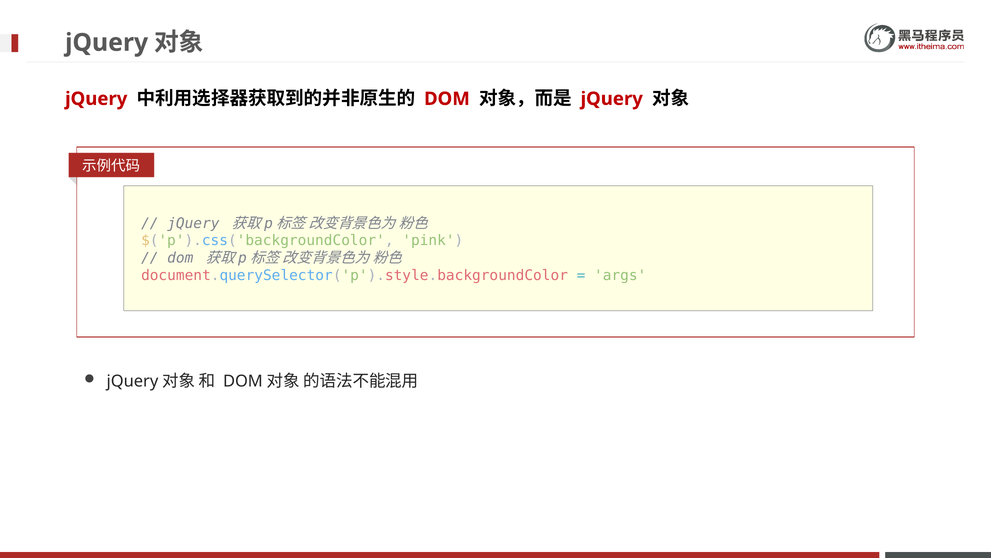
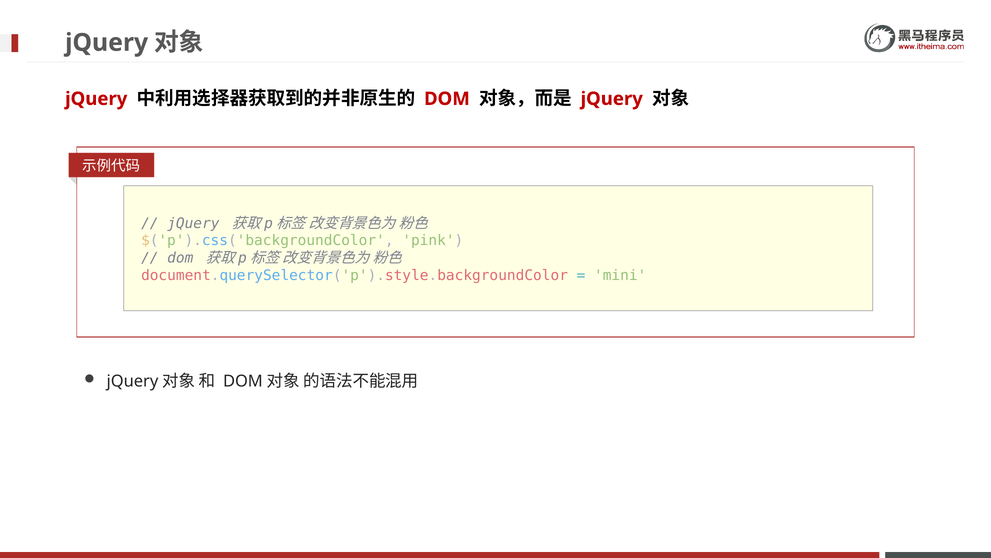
args: args -> mini
